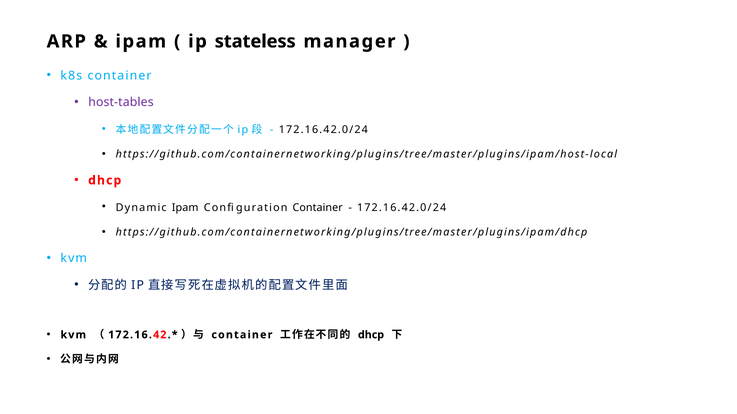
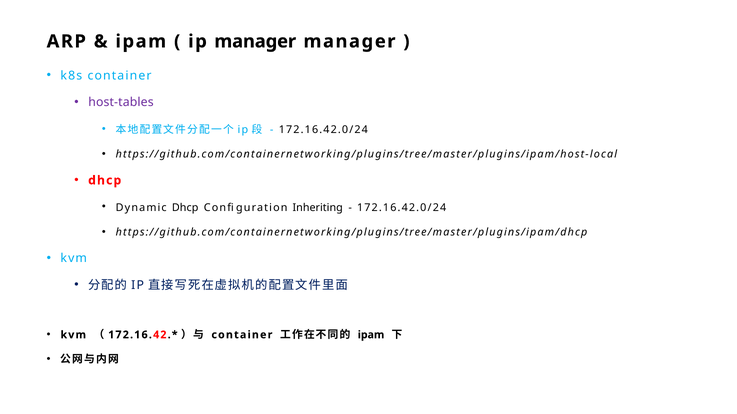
ip stateless: stateless -> manager
Dynamic Ipam: Ipam -> Dhcp
Configuration Container: Container -> Inheriting
dhcp at (371, 335): dhcp -> ipam
